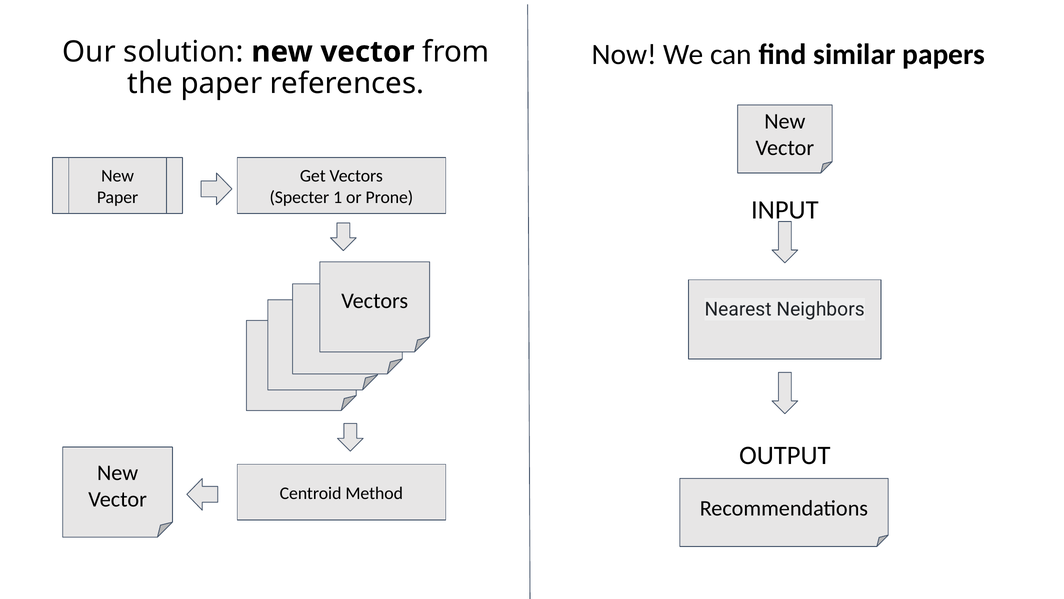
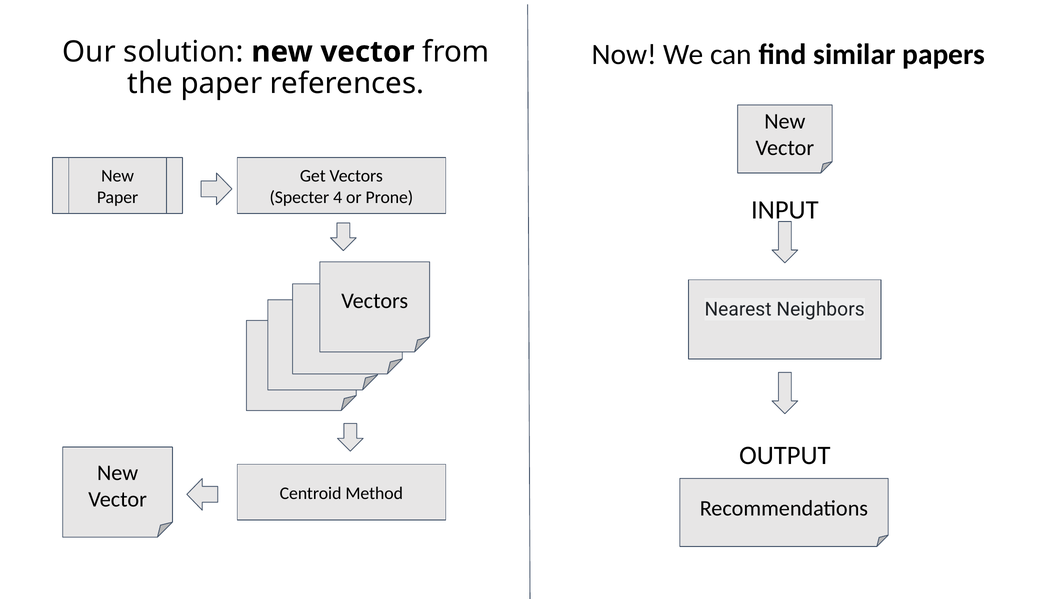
1: 1 -> 4
